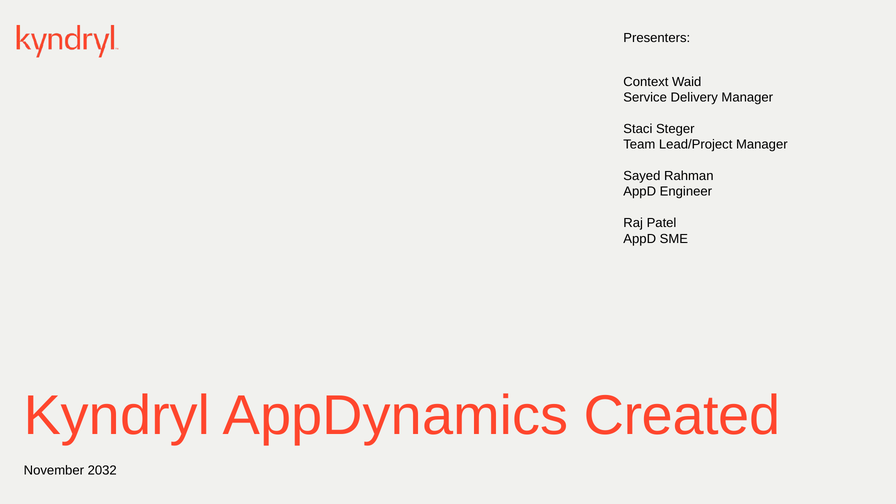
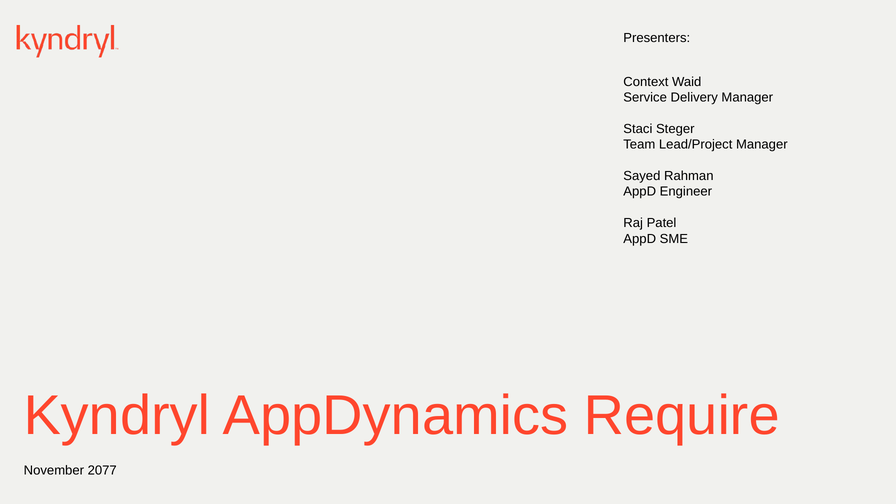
Created: Created -> Require
2032: 2032 -> 2077
